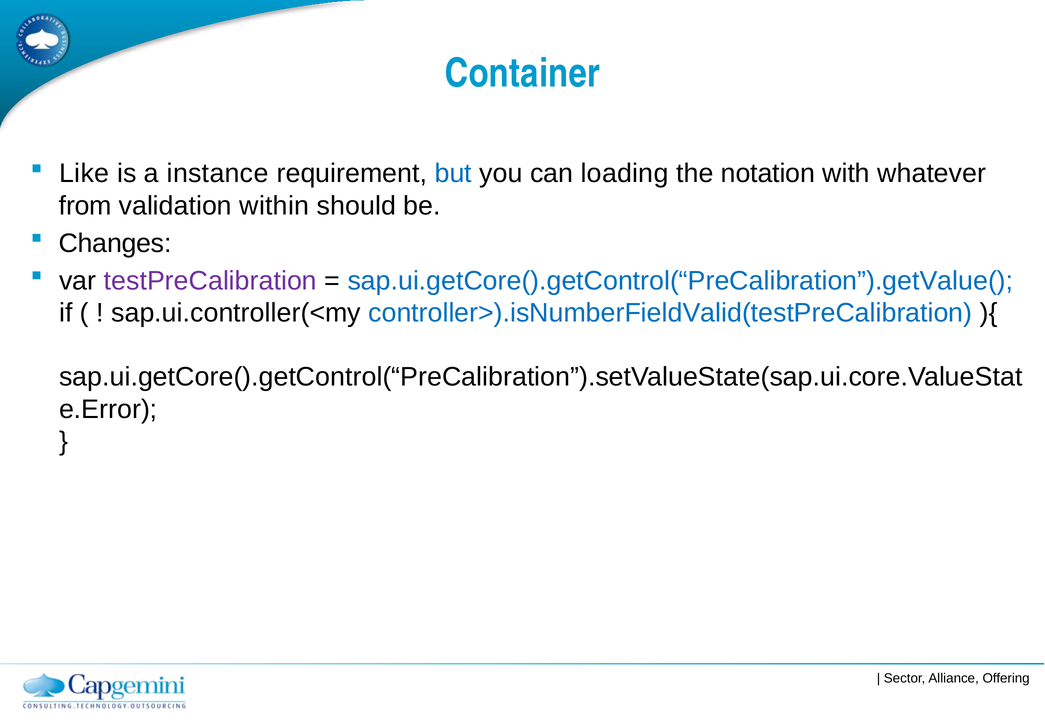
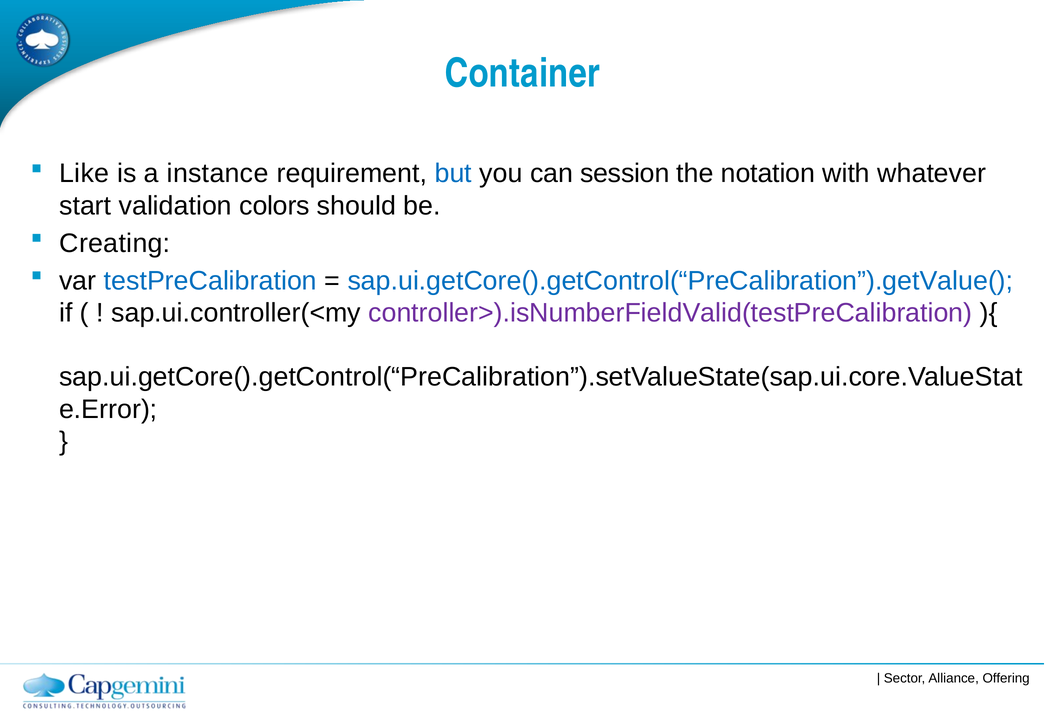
loading: loading -> session
from: from -> start
within: within -> colors
Changes: Changes -> Creating
testPreCalibration colour: purple -> blue
controller>).isNumberFieldValid(testPreCalibration colour: blue -> purple
